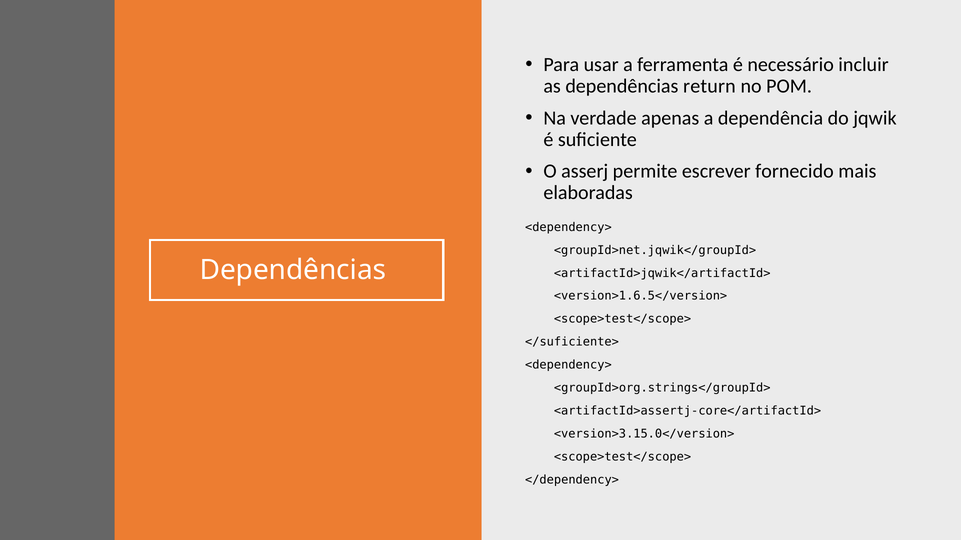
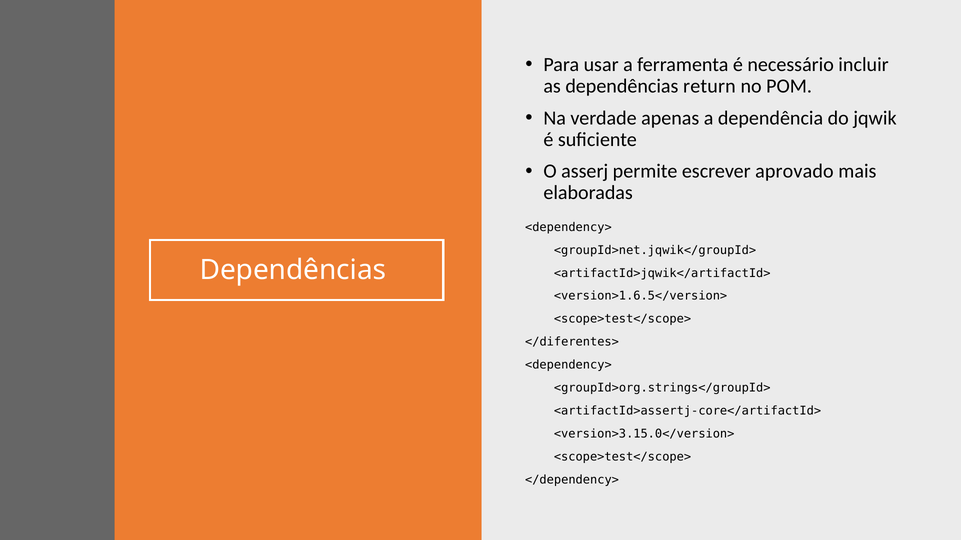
fornecido: fornecido -> aprovado
</suficiente>: </suficiente> -> </diferentes>
